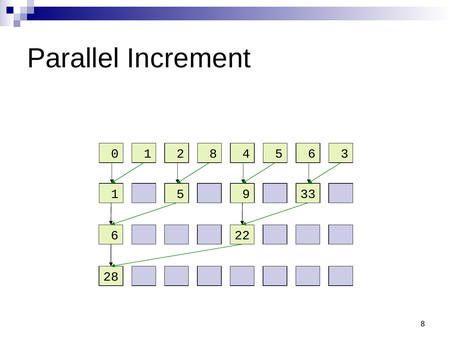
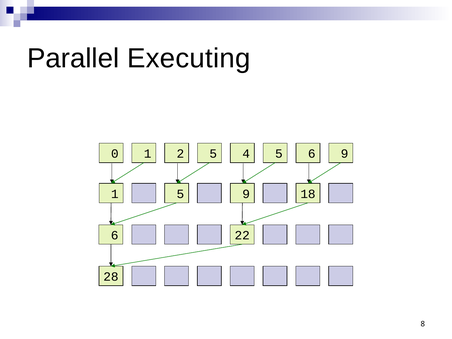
Increment: Increment -> Executing
2 8: 8 -> 5
6 3: 3 -> 9
33: 33 -> 18
